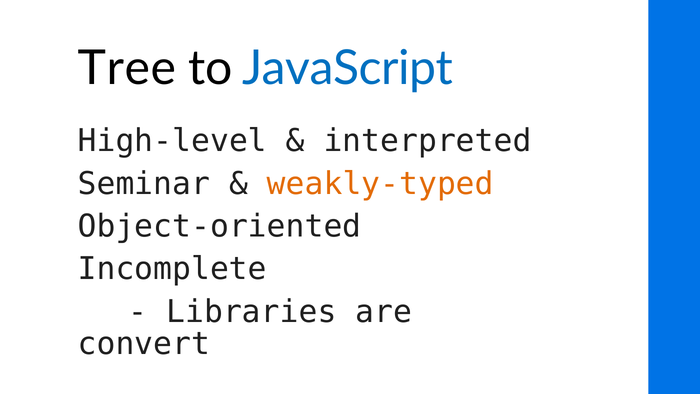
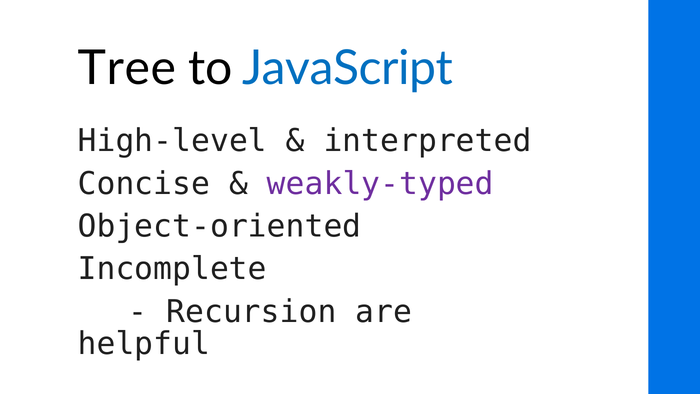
Seminar: Seminar -> Concise
weakly-typed colour: orange -> purple
Libraries: Libraries -> Recursion
convert: convert -> helpful
